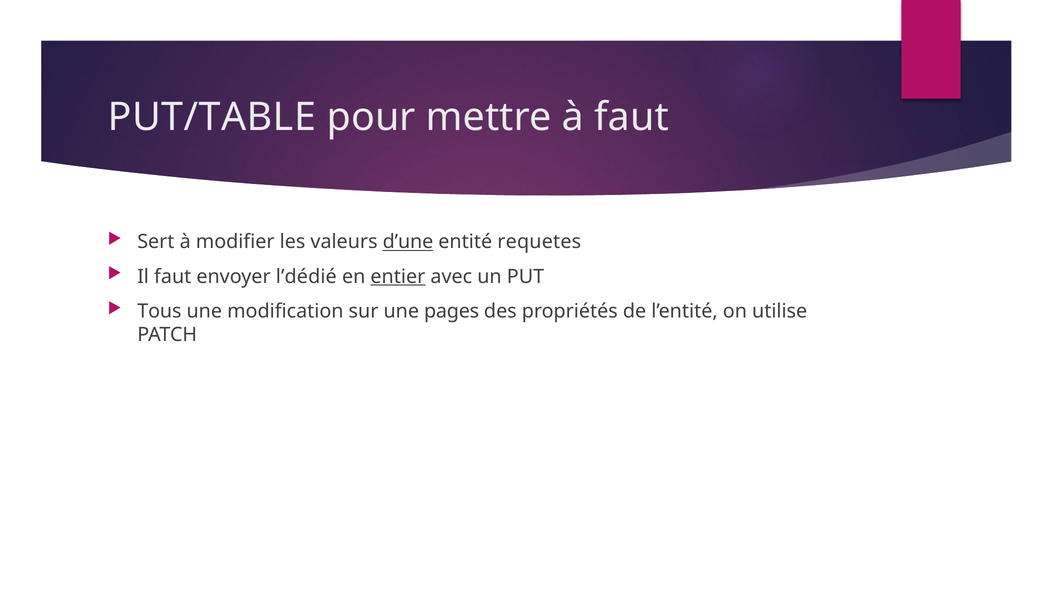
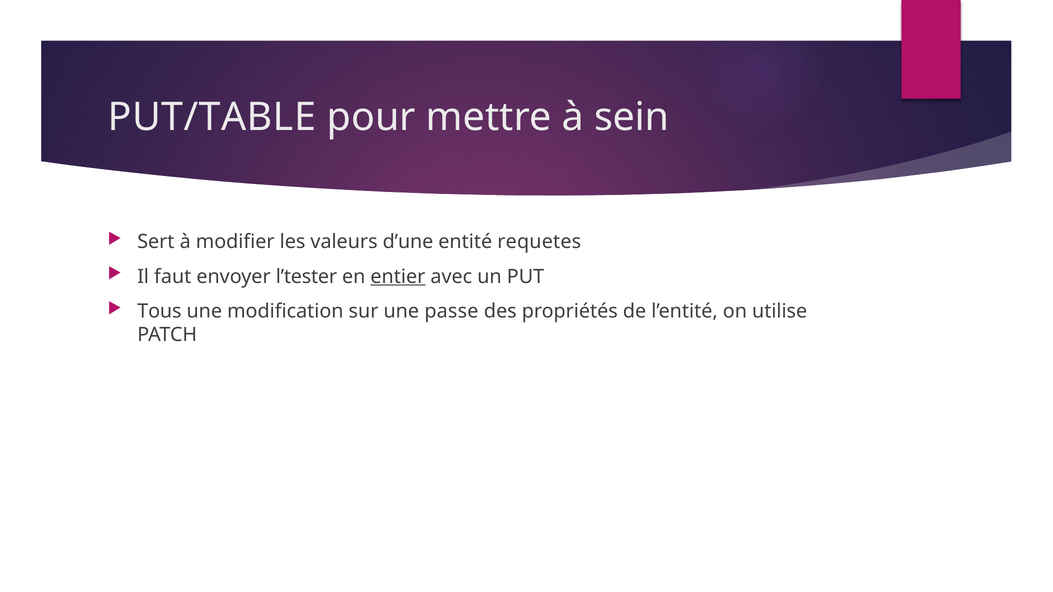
à faut: faut -> sein
d’une underline: present -> none
l’dédié: l’dédié -> l’tester
pages: pages -> passe
